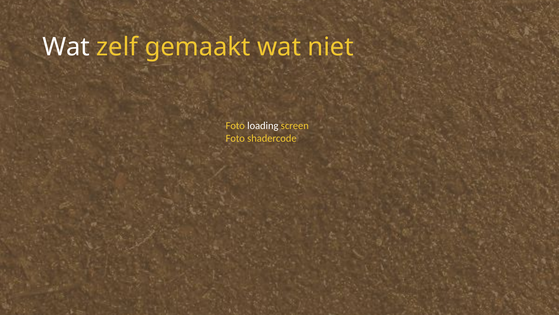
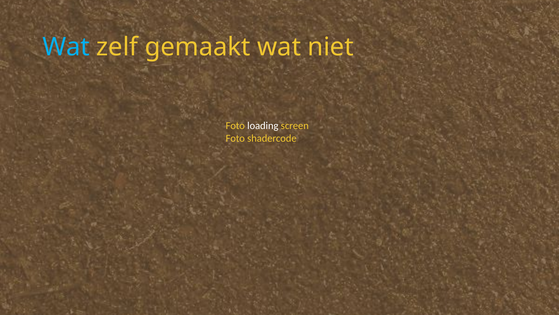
Wat at (66, 47) colour: white -> light blue
